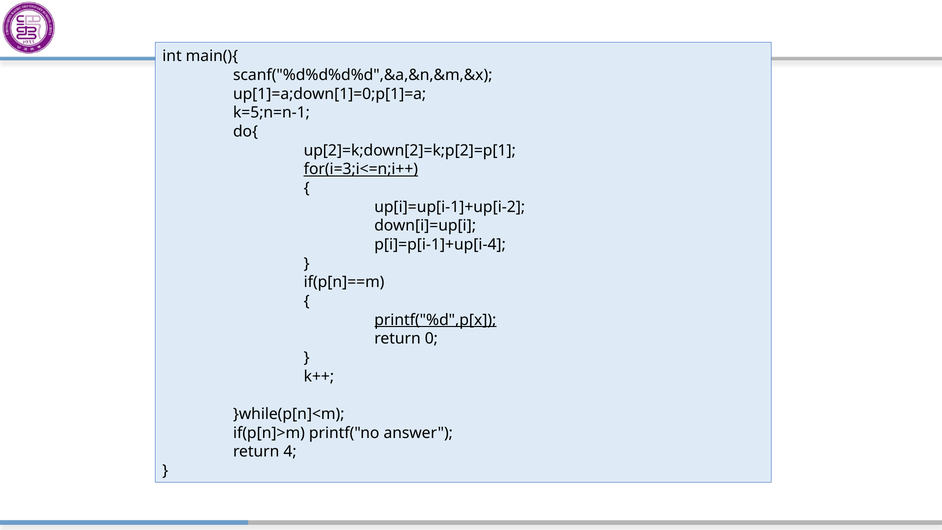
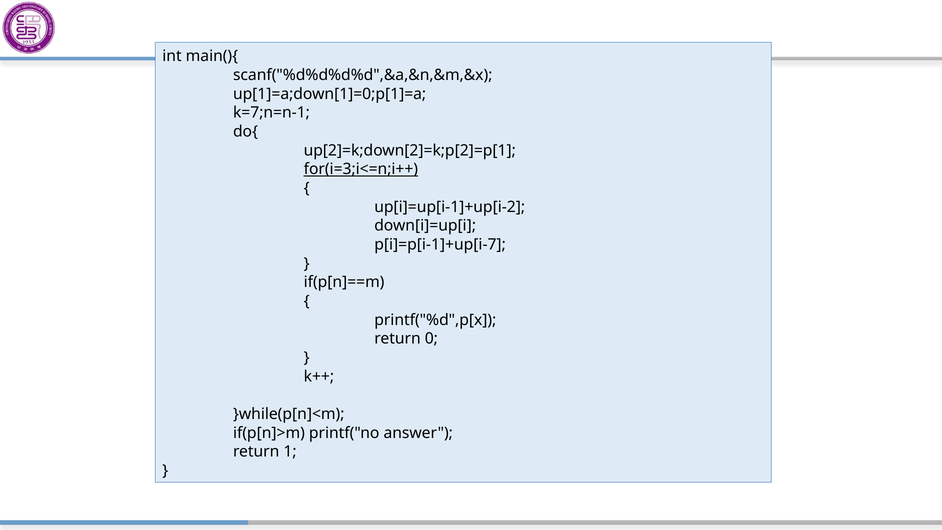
k=5;n=n-1: k=5;n=n-1 -> k=7;n=n-1
p[i]=p[i-1]+up[i-4: p[i]=p[i-1]+up[i-4 -> p[i]=p[i-1]+up[i-7
printf("%d",p[x underline: present -> none
4: 4 -> 1
